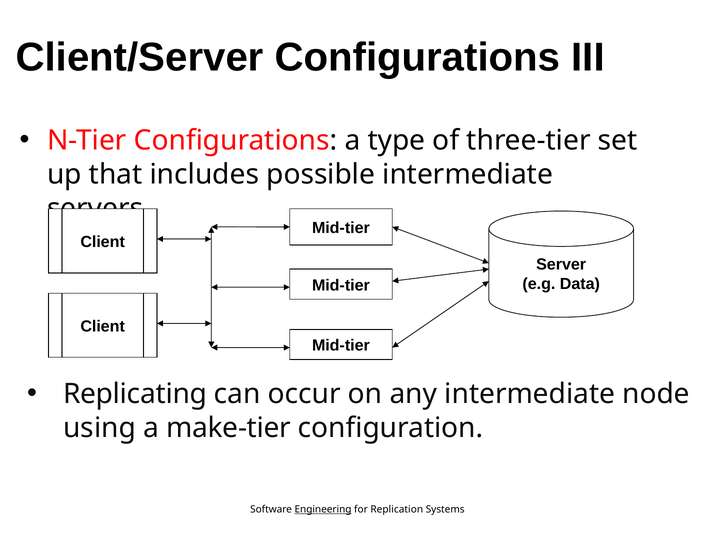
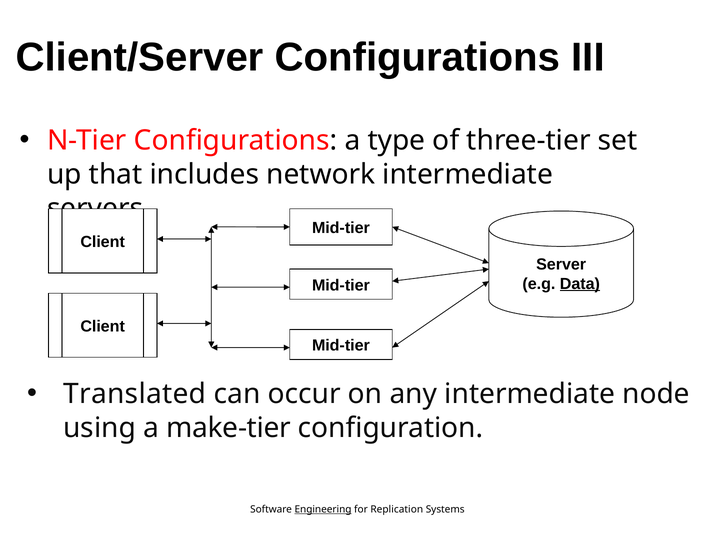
possible: possible -> network
Data underline: none -> present
Replicating: Replicating -> Translated
